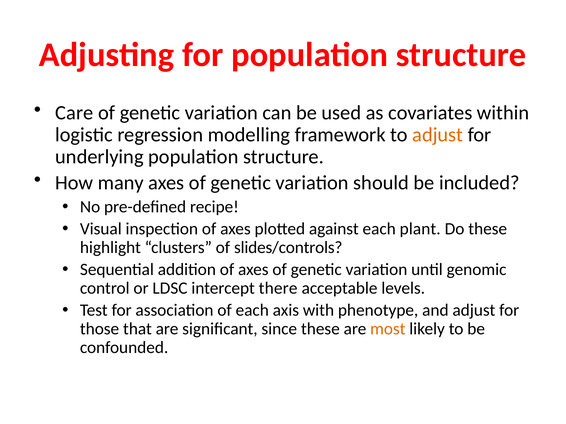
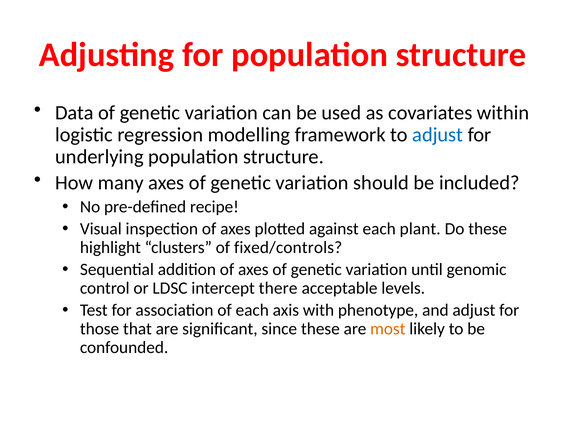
Care: Care -> Data
adjust at (438, 135) colour: orange -> blue
slides/controls: slides/controls -> fixed/controls
